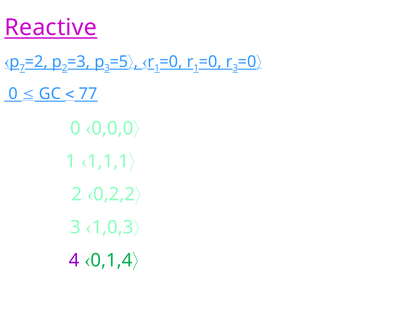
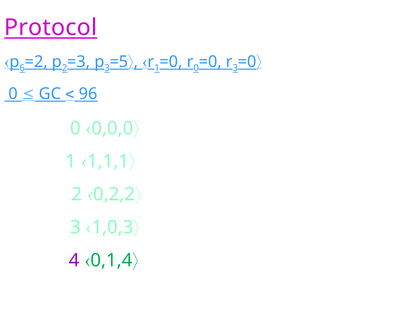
Reactive: Reactive -> Protocol
7: 7 -> 6
1 at (196, 68): 1 -> 0
77: 77 -> 96
